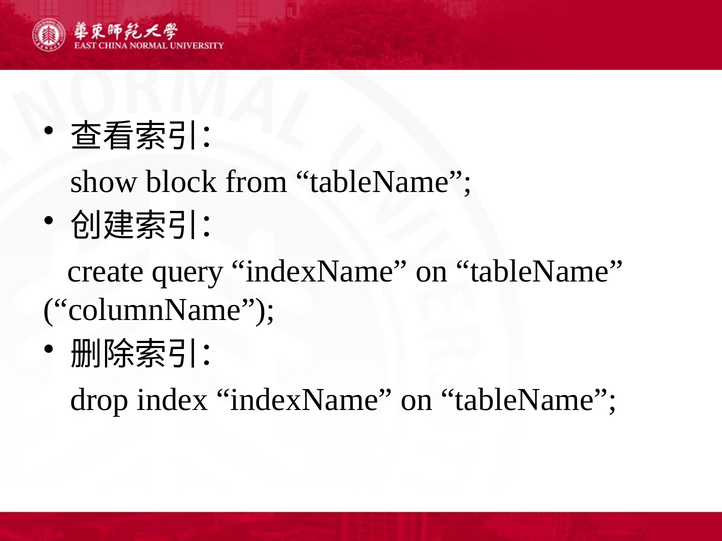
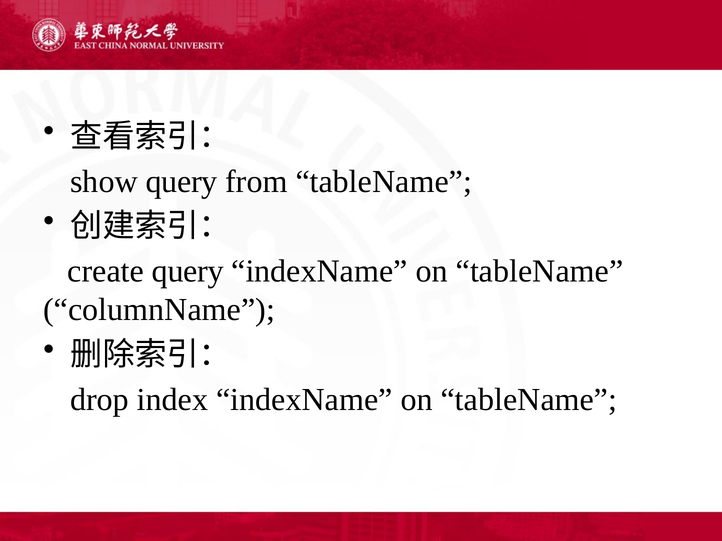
show block: block -> query
